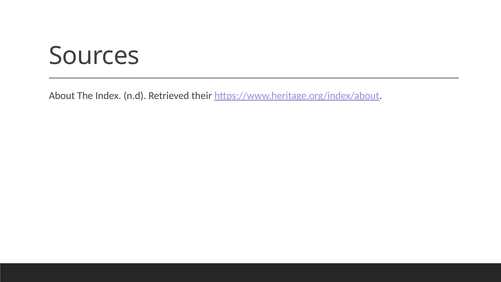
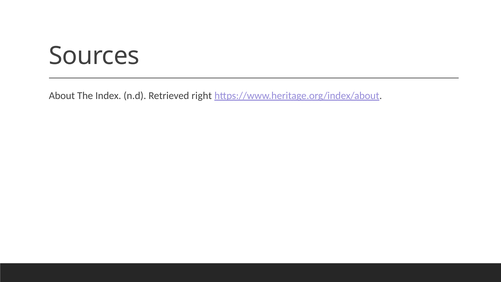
their: their -> right
